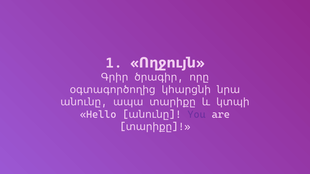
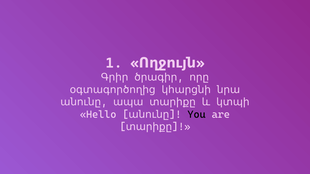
You colour: purple -> black
